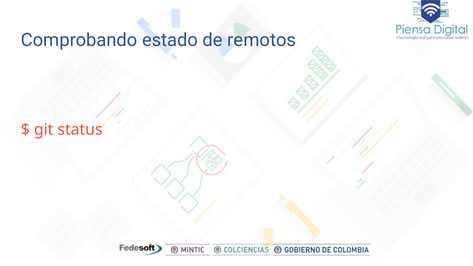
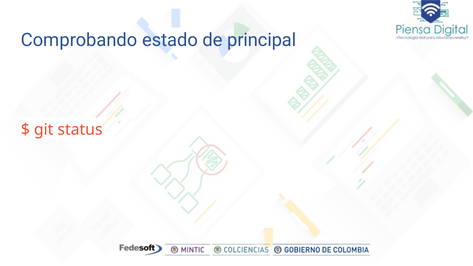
remotos: remotos -> principal
